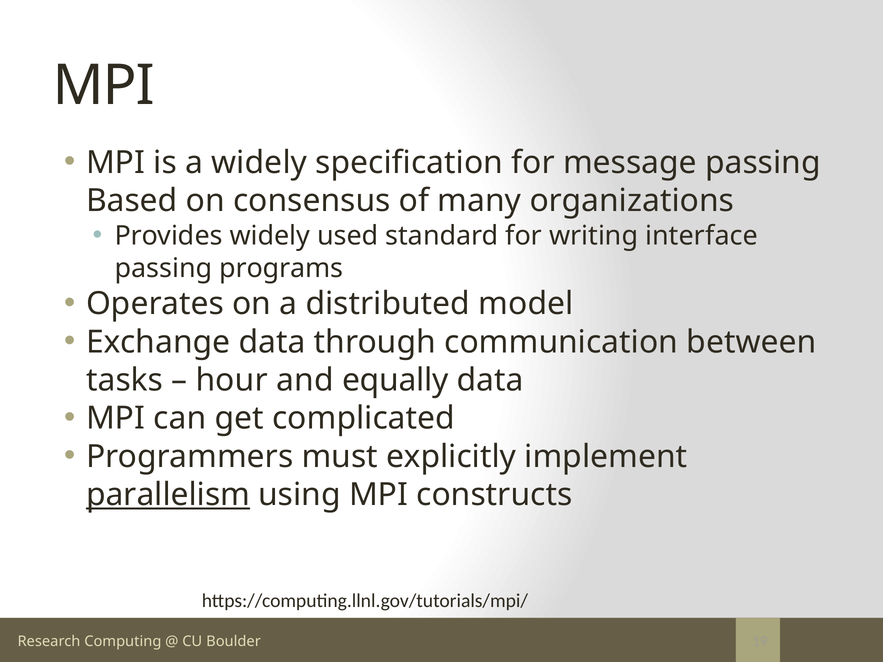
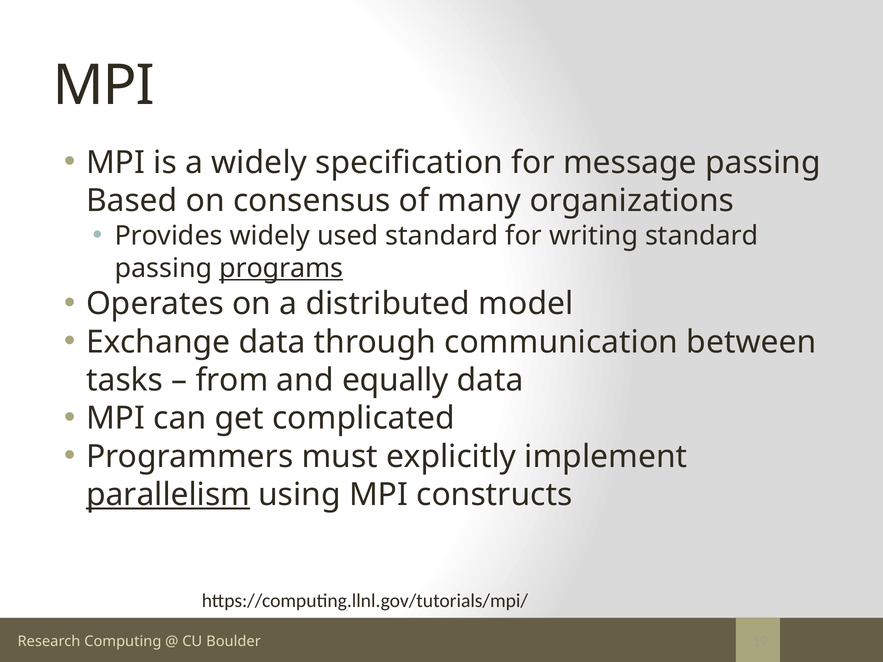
writing interface: interface -> standard
programs underline: none -> present
hour: hour -> from
